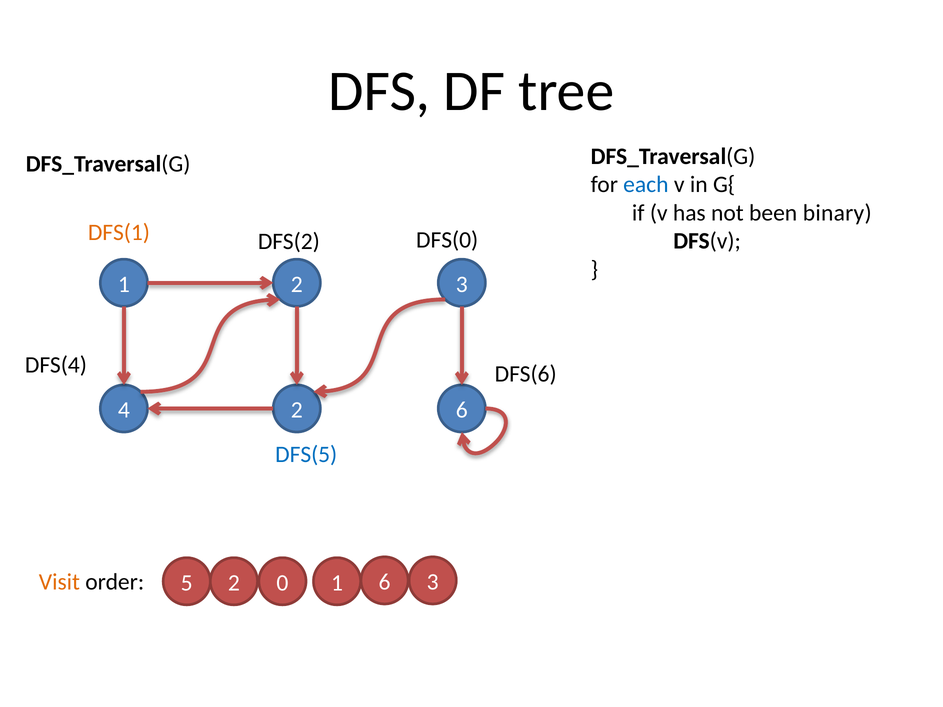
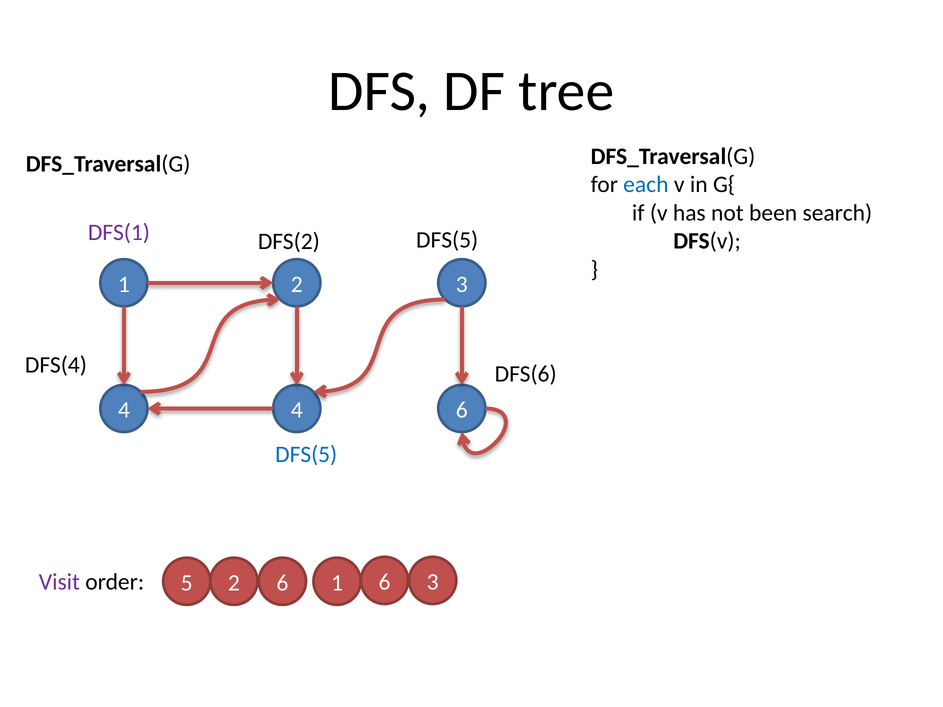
binary: binary -> search
DFS(1 colour: orange -> purple
DFS(0 at (447, 240): DFS(0 -> DFS(5
4 2: 2 -> 4
Visit colour: orange -> purple
2 0: 0 -> 6
